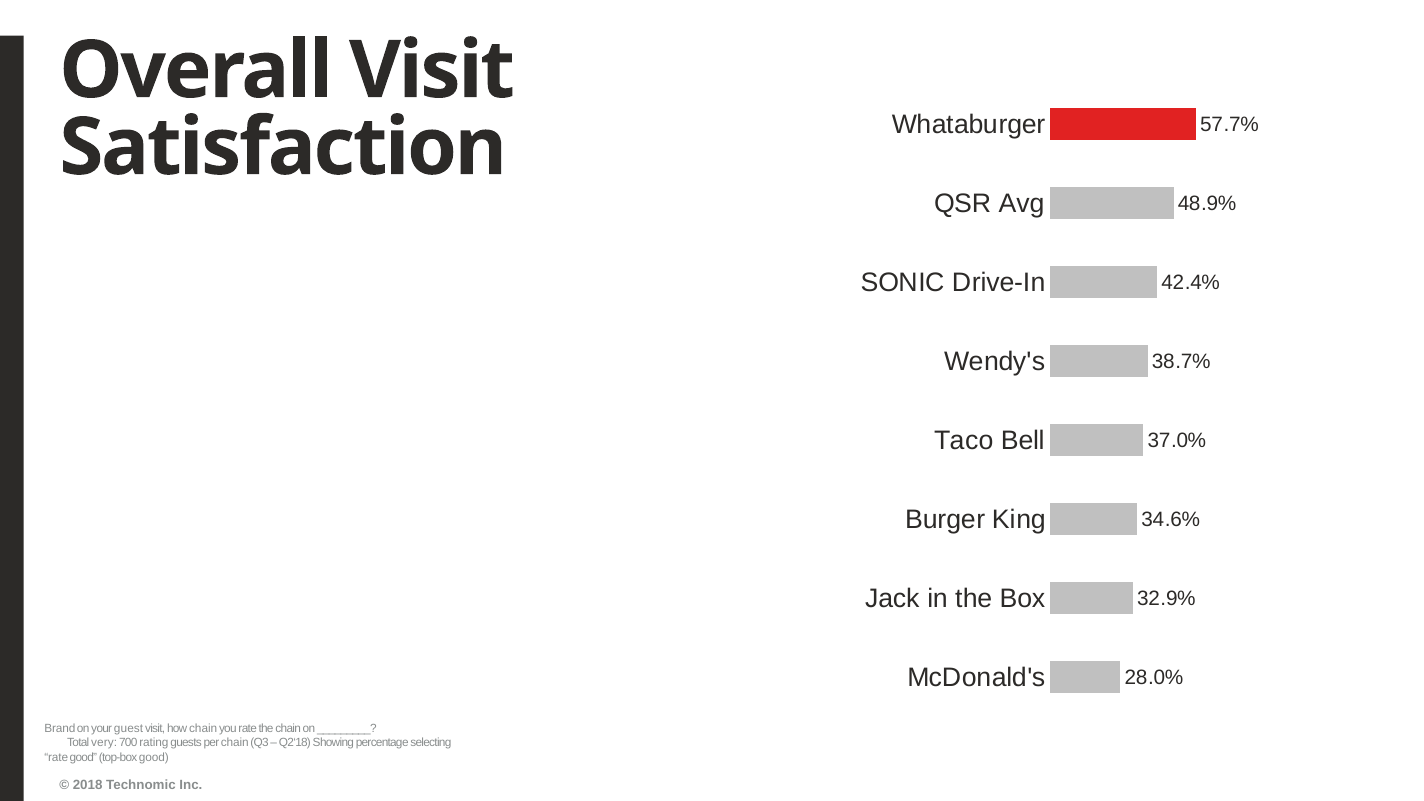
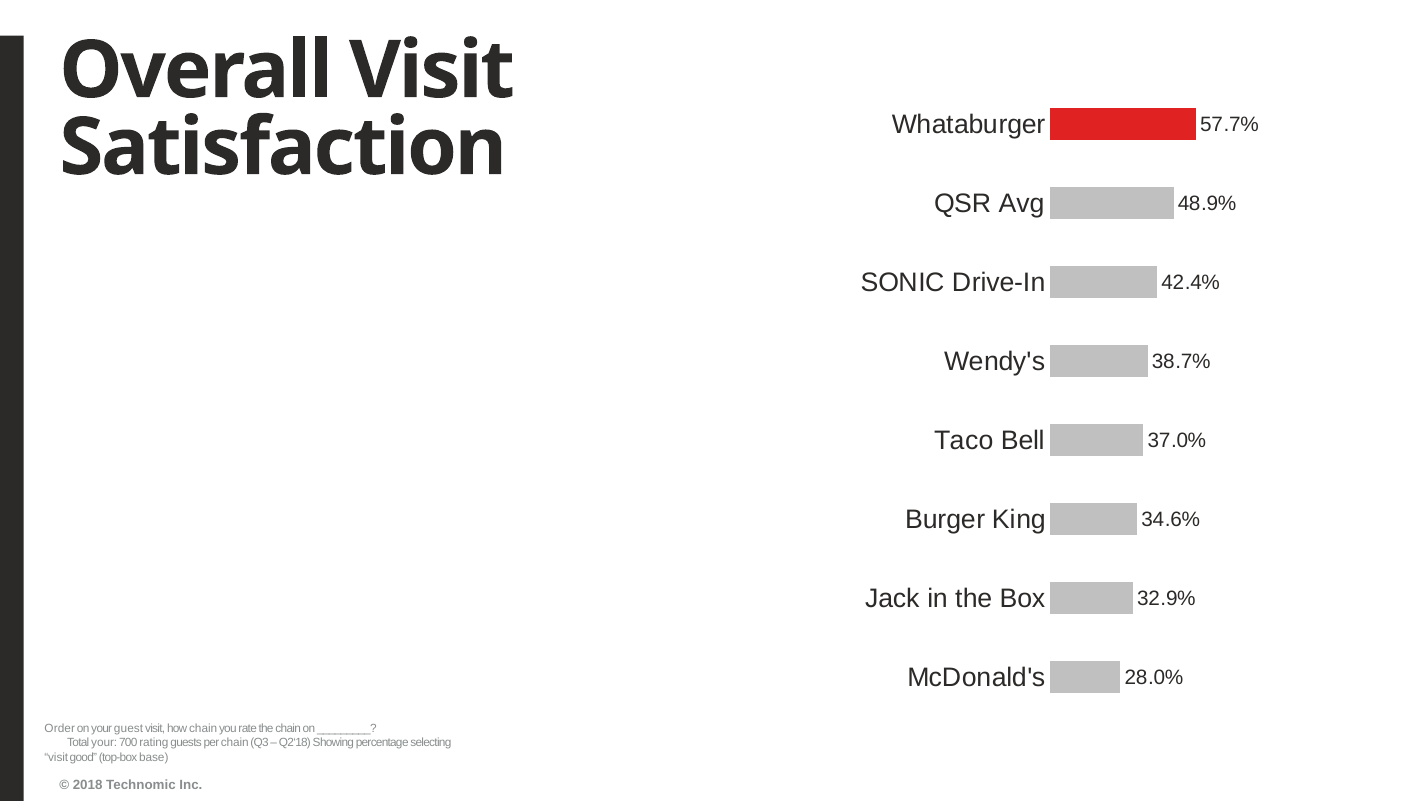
Brand: Brand -> Order
Total very: very -> your
rate at (56, 757): rate -> visit
top-box good: good -> base
